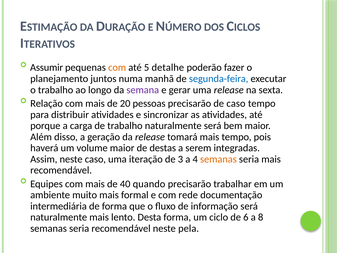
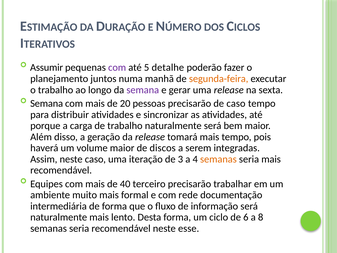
com at (117, 68) colour: orange -> purple
segunda-feira colour: blue -> orange
Relação at (47, 103): Relação -> Semana
destas: destas -> discos
quando: quando -> terceiro
pela: pela -> esse
